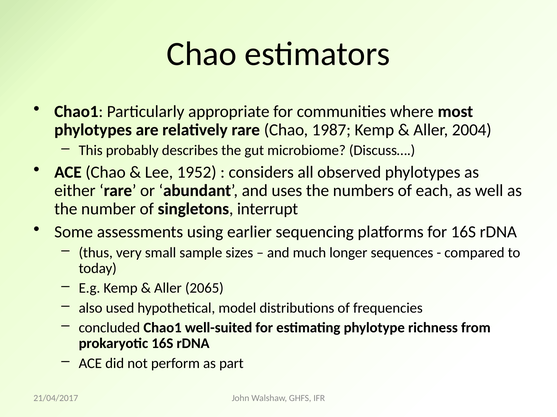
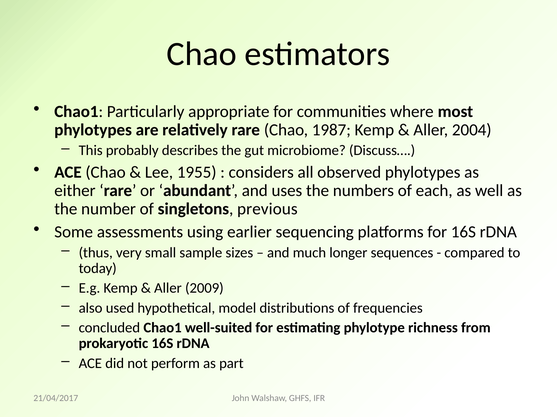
1952: 1952 -> 1955
interrupt: interrupt -> previous
2065: 2065 -> 2009
